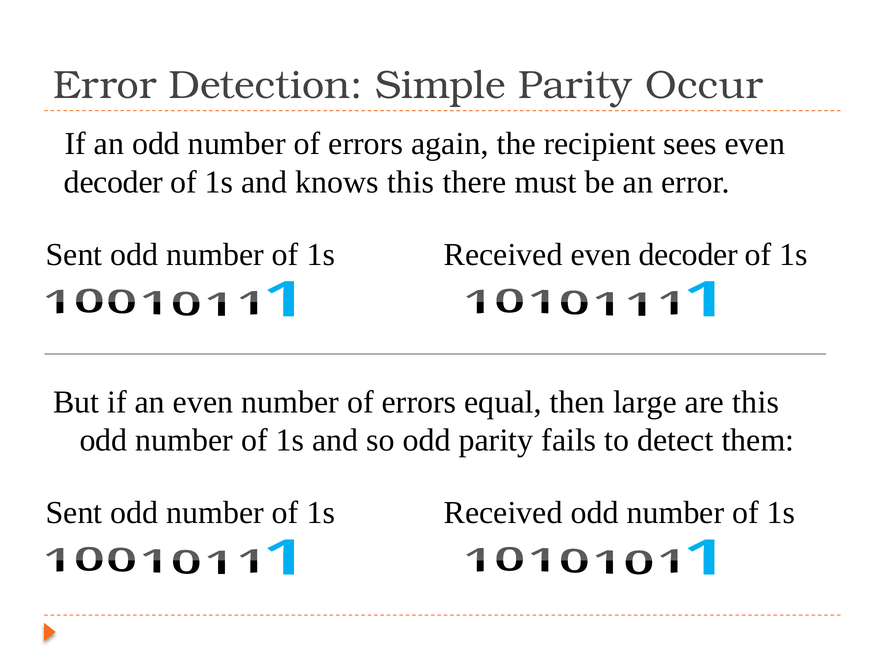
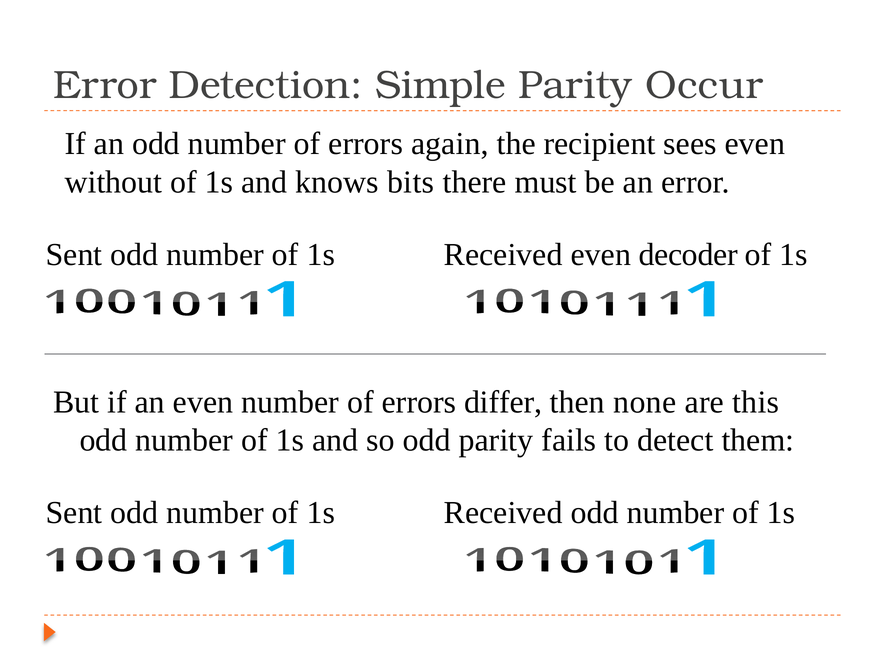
decoder at (114, 182): decoder -> without
knows this: this -> bits
equal: equal -> differ
large: large -> none
